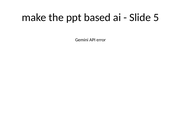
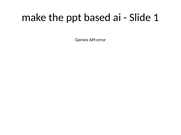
5: 5 -> 1
